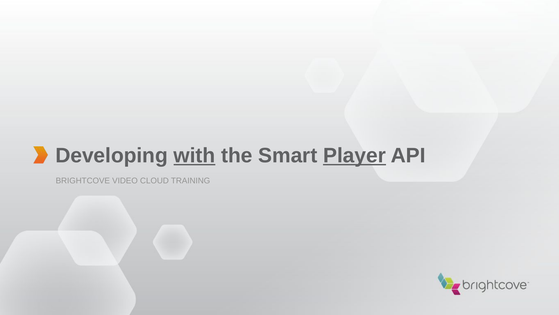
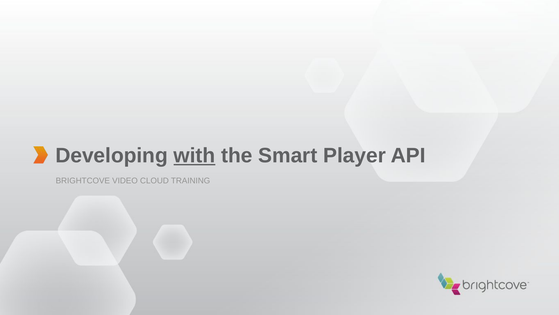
Player underline: present -> none
